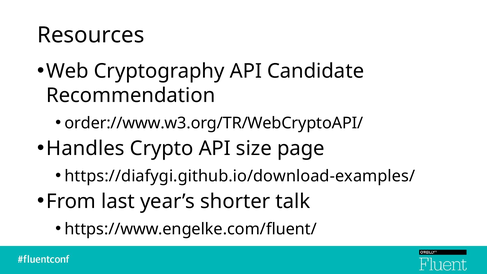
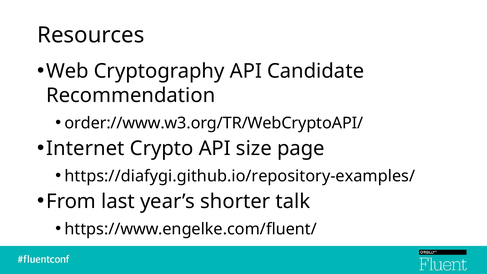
Handles: Handles -> Internet
https://diafygi.github.io/download-examples/: https://diafygi.github.io/download-examples/ -> https://diafygi.github.io/repository-examples/
